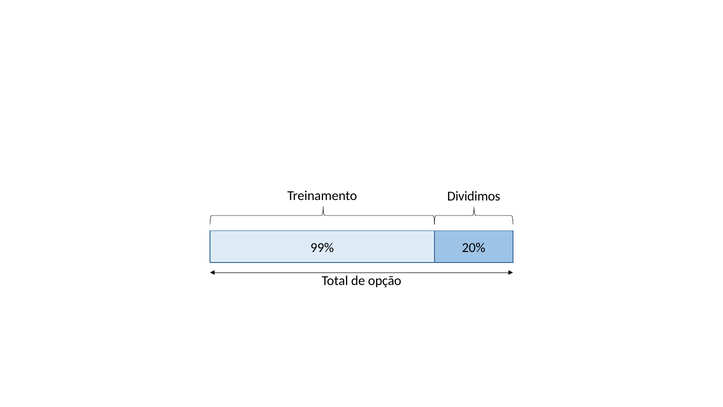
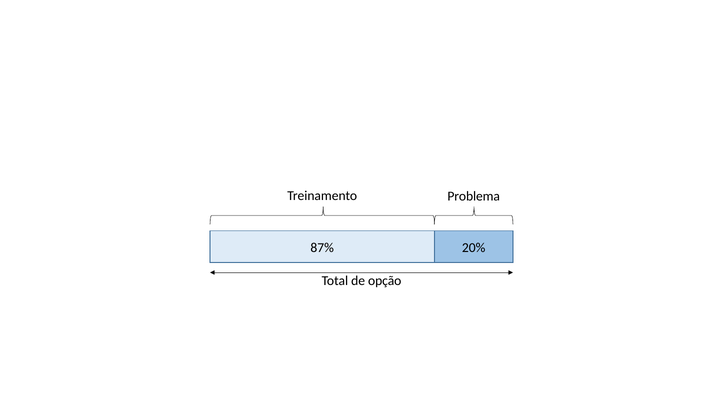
Dividimos: Dividimos -> Problema
99%: 99% -> 87%
